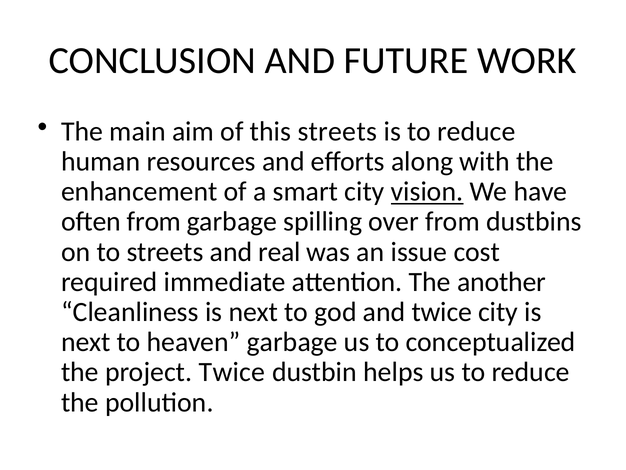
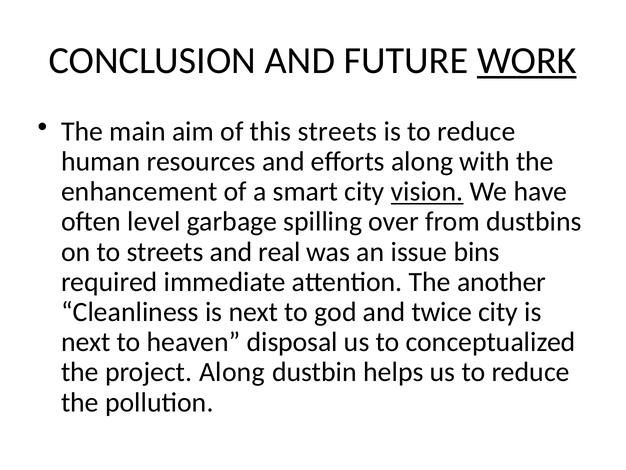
WORK underline: none -> present
often from: from -> level
cost: cost -> bins
heaven garbage: garbage -> disposal
project Twice: Twice -> Along
